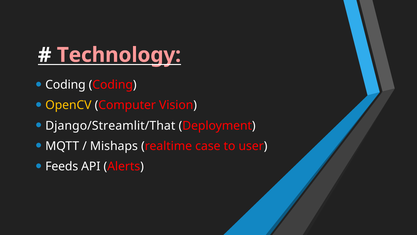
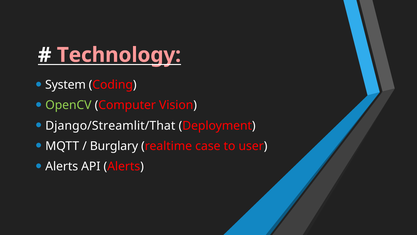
Coding at (65, 85): Coding -> System
OpenCV colour: yellow -> light green
Mishaps: Mishaps -> Burglary
Feeds at (62, 166): Feeds -> Alerts
